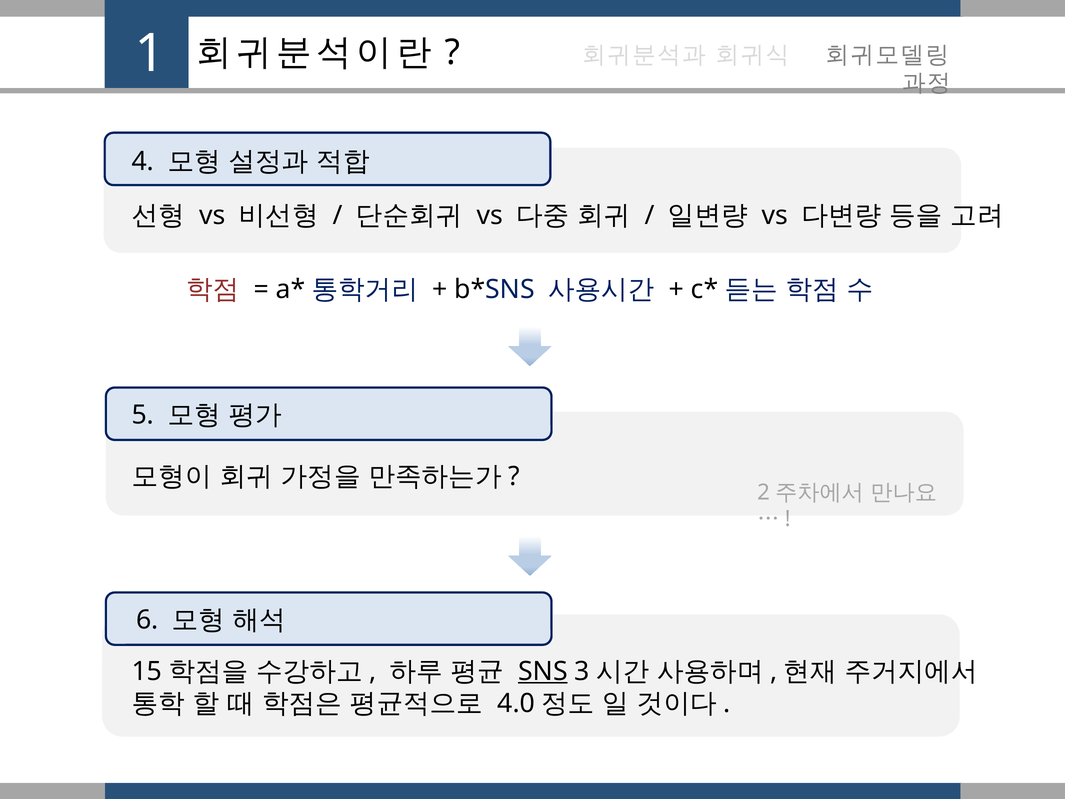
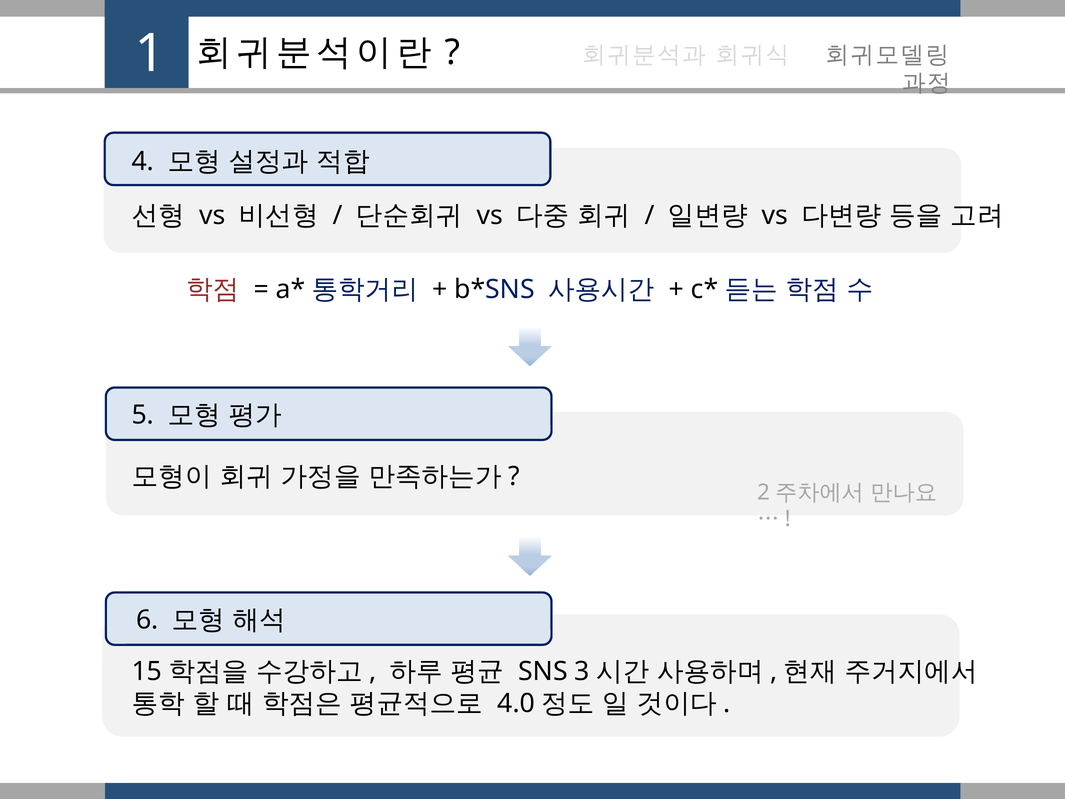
SNS underline: present -> none
